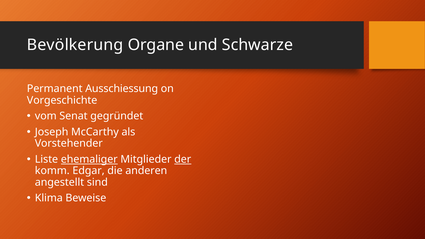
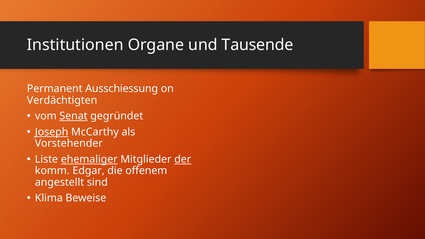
Bevölkerung: Bevölkerung -> Institutionen
Schwarze: Schwarze -> Tausende
Vorgeschichte: Vorgeschichte -> Verdächtigten
Senat underline: none -> present
Joseph underline: none -> present
anderen: anderen -> offenem
